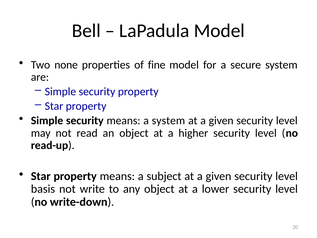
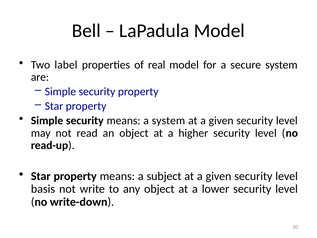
none: none -> label
fine: fine -> real
